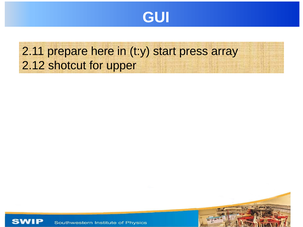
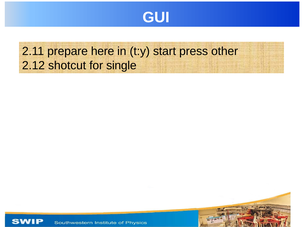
array: array -> other
upper: upper -> single
